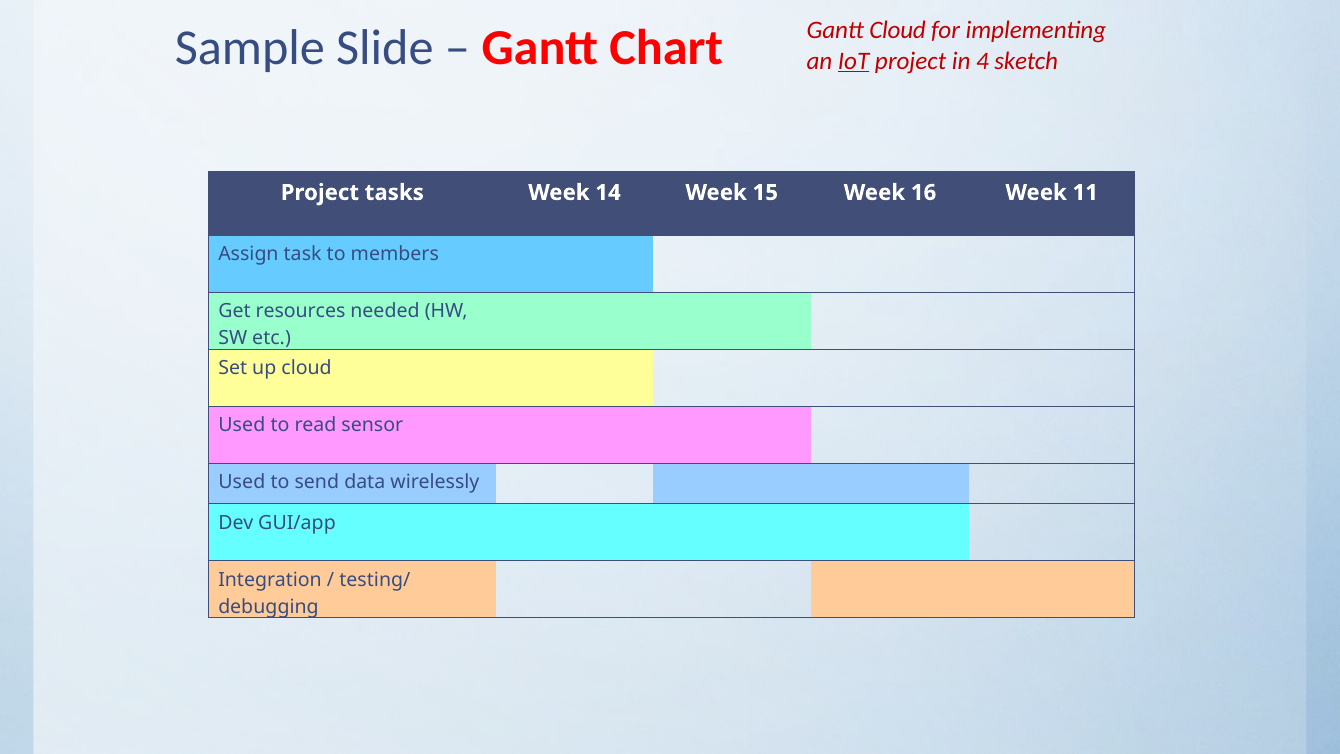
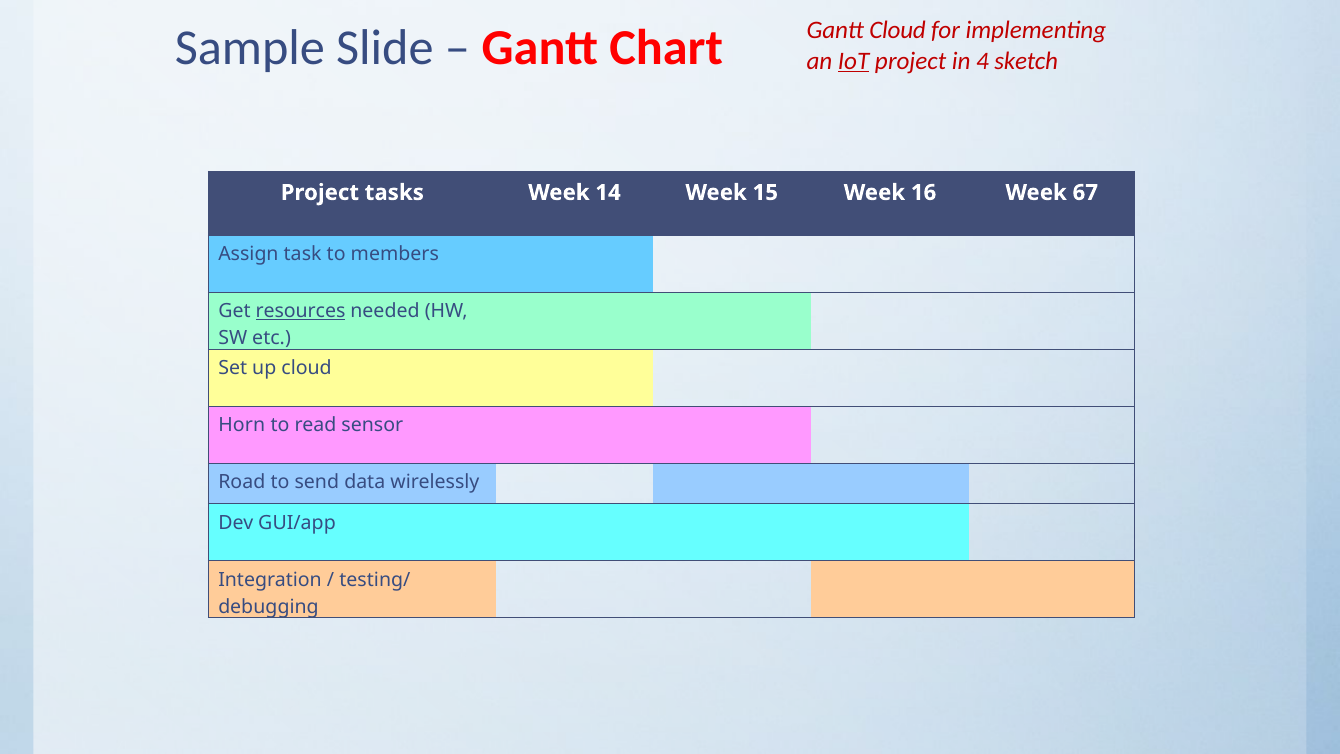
11: 11 -> 67
resources underline: none -> present
Used at (242, 425): Used -> Horn
Used at (242, 482): Used -> Road
